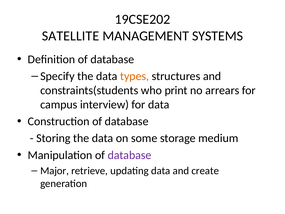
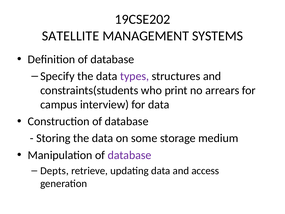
types colour: orange -> purple
Major: Major -> Depts
create: create -> access
